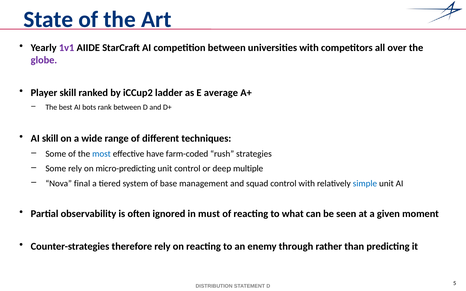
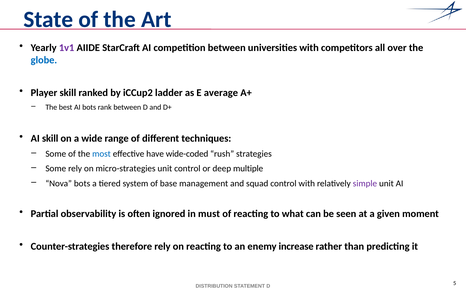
globe colour: purple -> blue
farm-coded: farm-coded -> wide-coded
micro-predicting: micro-predicting -> micro-strategies
Nova final: final -> bots
simple colour: blue -> purple
through: through -> increase
